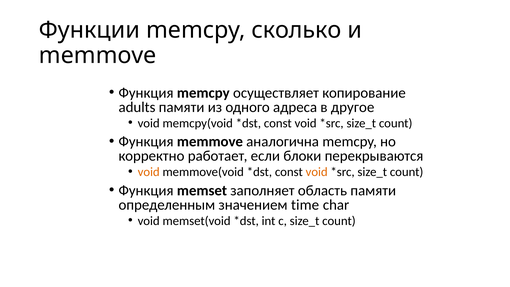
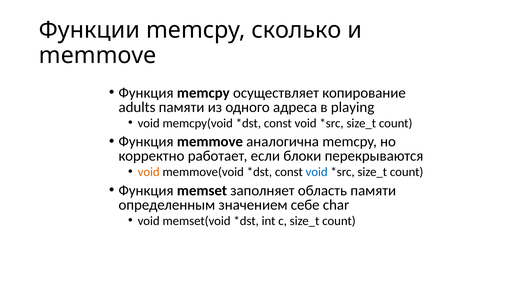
другое: другое -> playing
void at (317, 172) colour: orange -> blue
time: time -> себе
